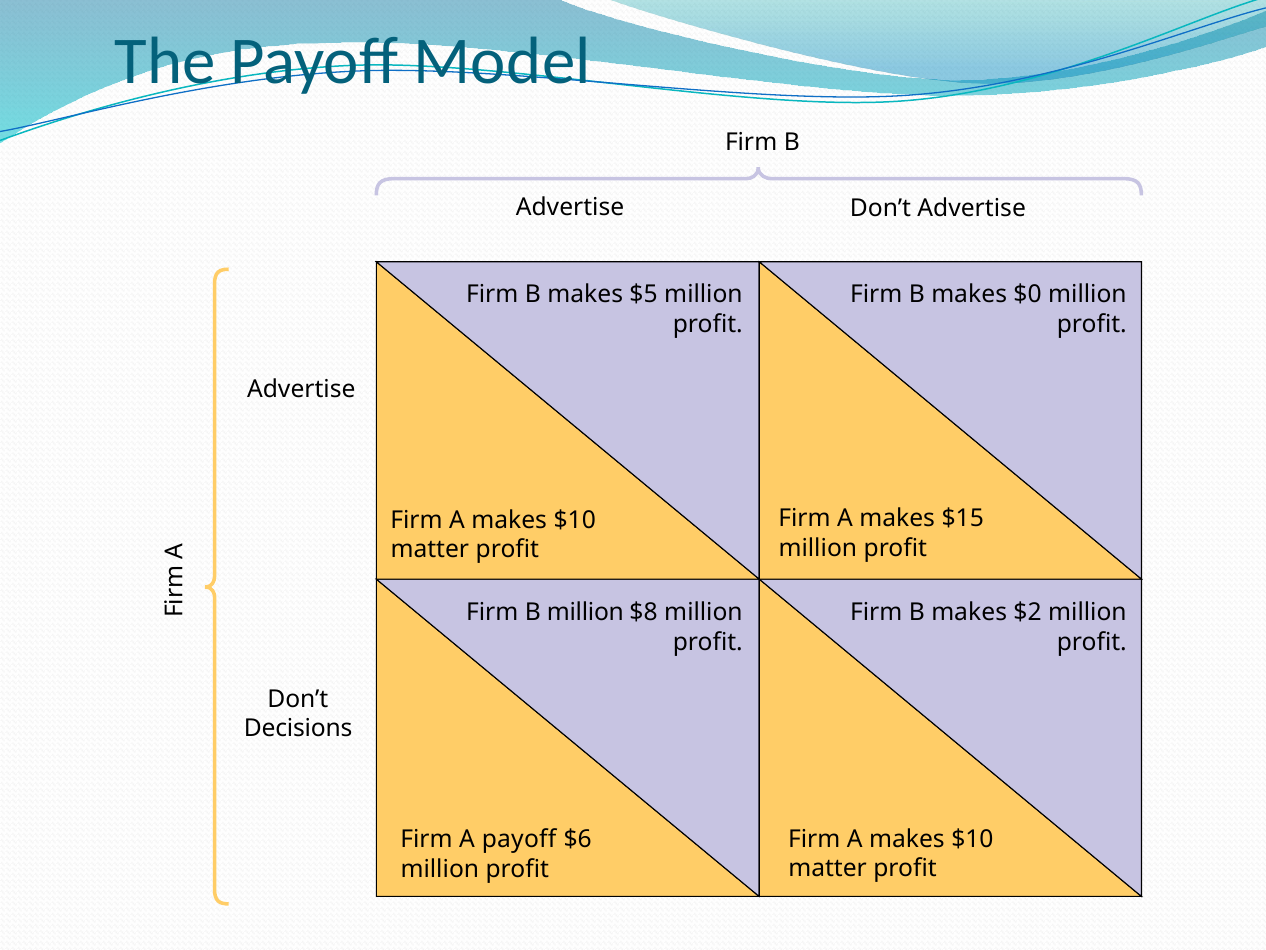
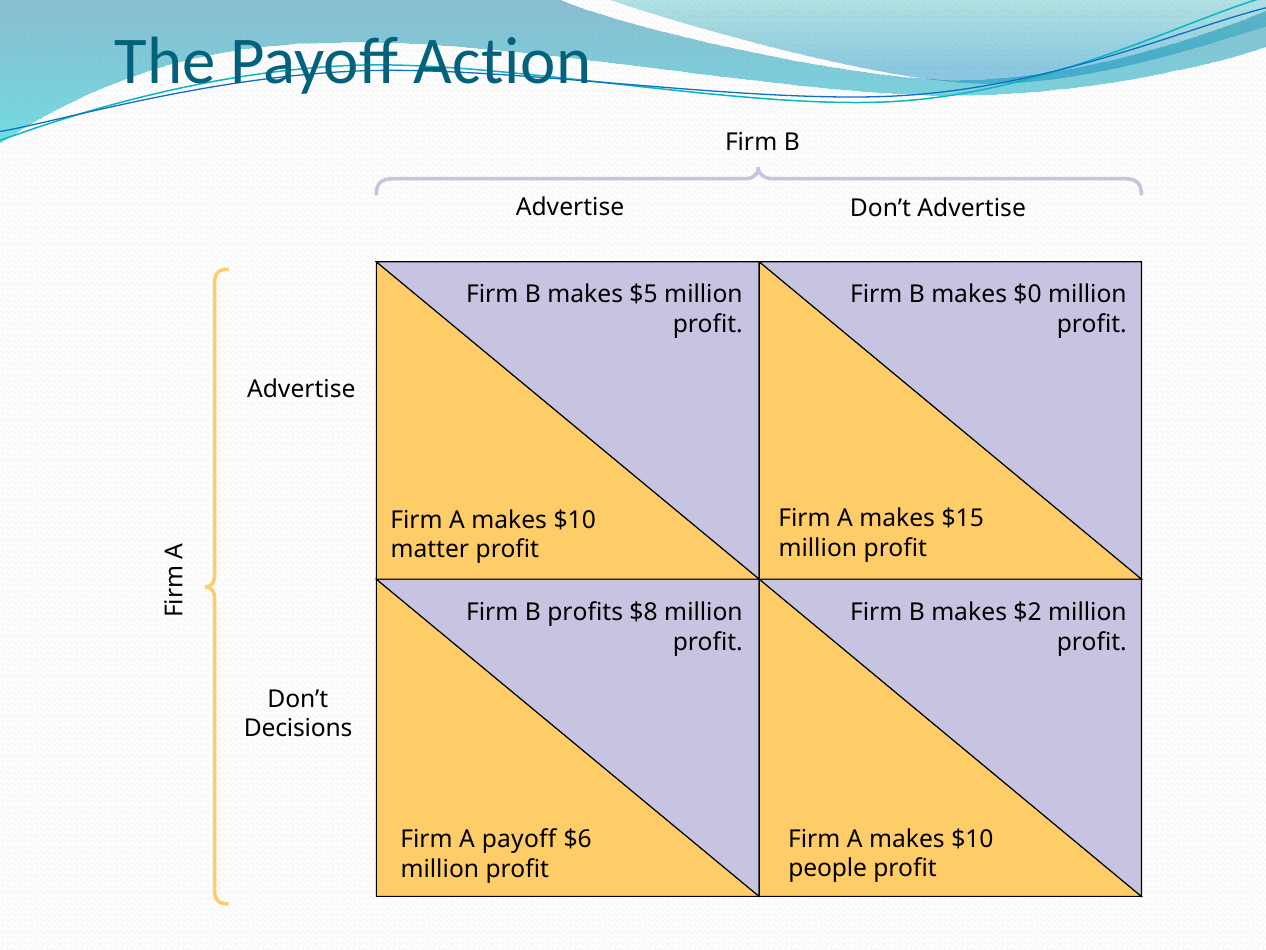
Model: Model -> Action
B million: million -> profits
matter at (828, 868): matter -> people
